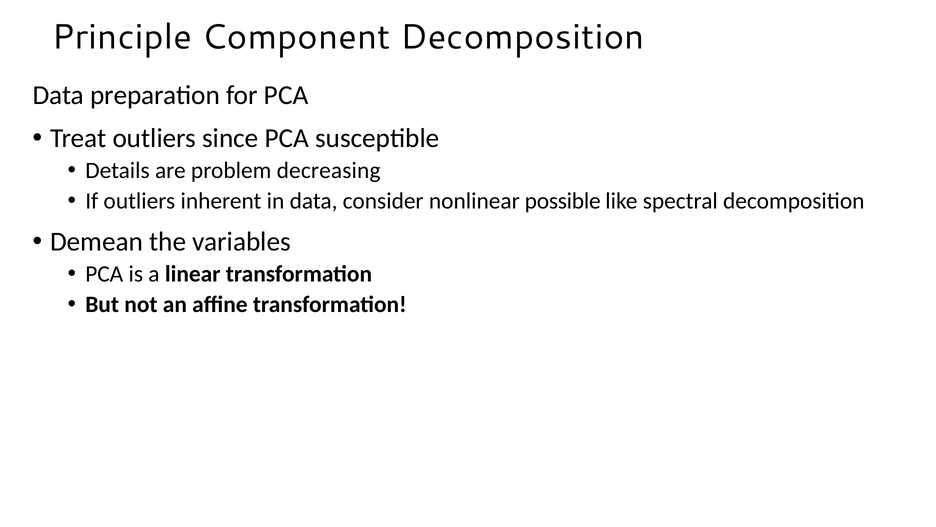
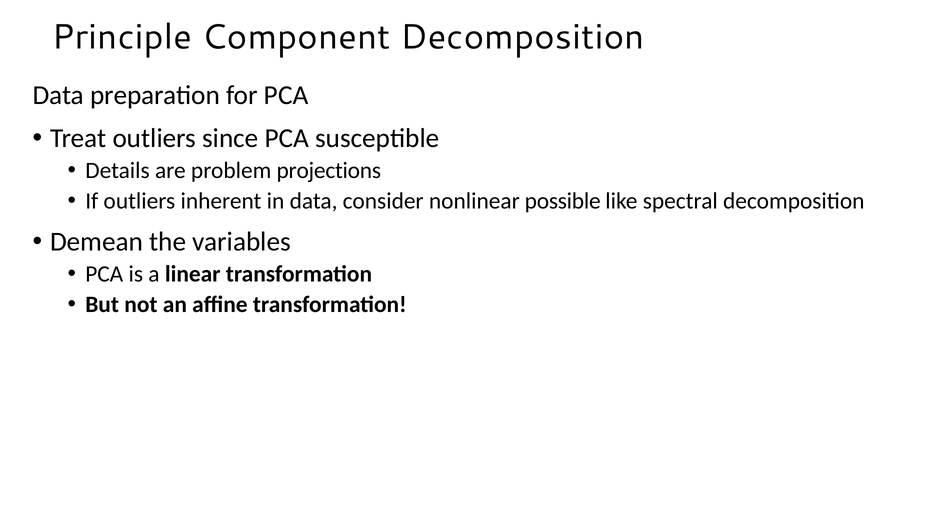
decreasing: decreasing -> projections
